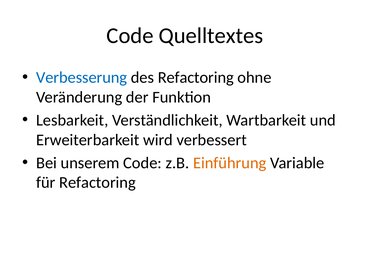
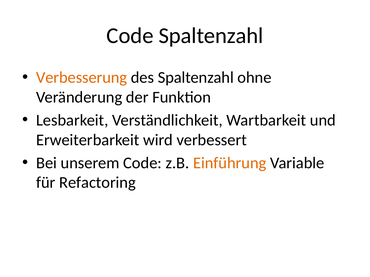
Code Quelltextes: Quelltextes -> Spaltenzahl
Verbesserung colour: blue -> orange
des Refactoring: Refactoring -> Spaltenzahl
